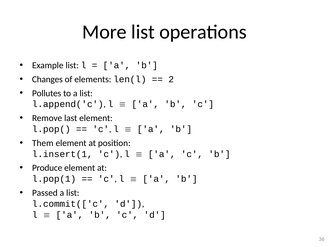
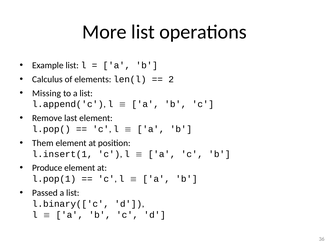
Changes: Changes -> Calculus
Pollutes: Pollutes -> Missing
l.commit(['c: l.commit(['c -> l.binary(['c
